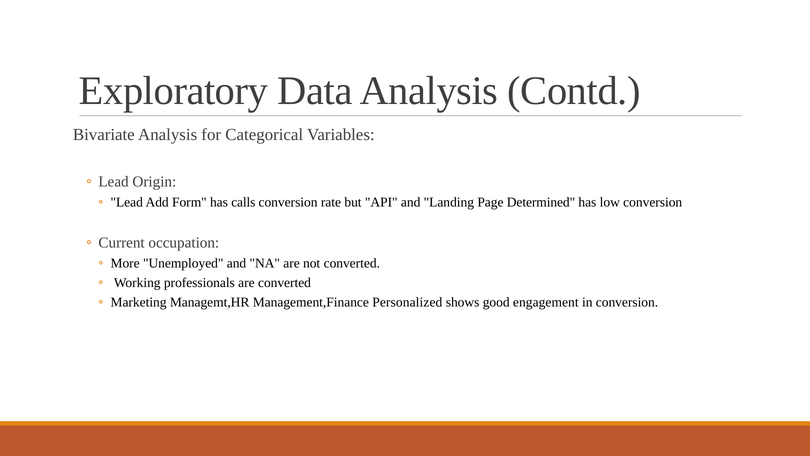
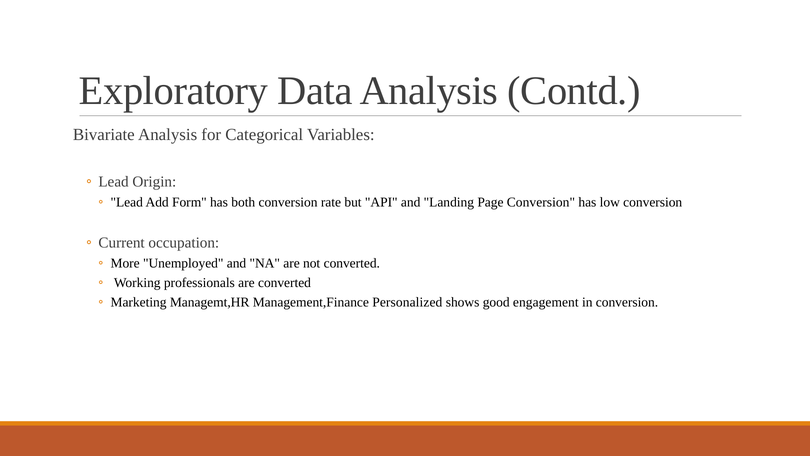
calls: calls -> both
Page Determined: Determined -> Conversion
